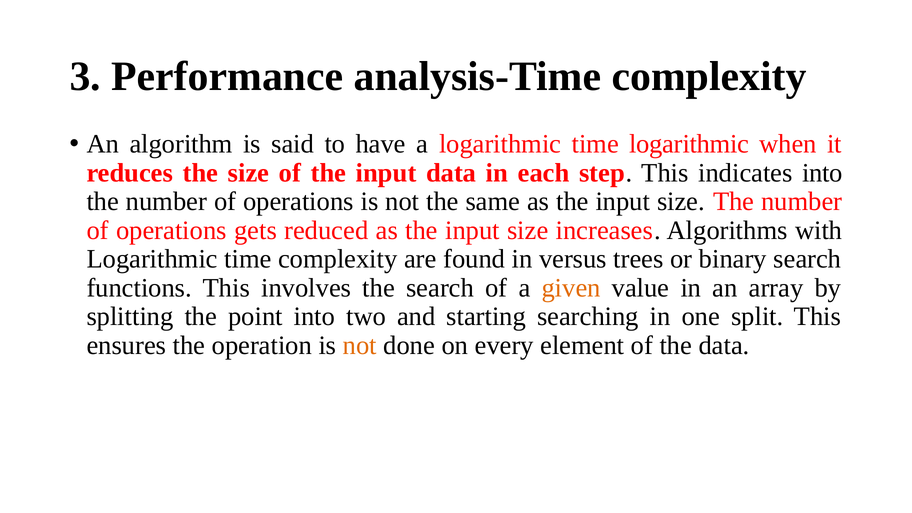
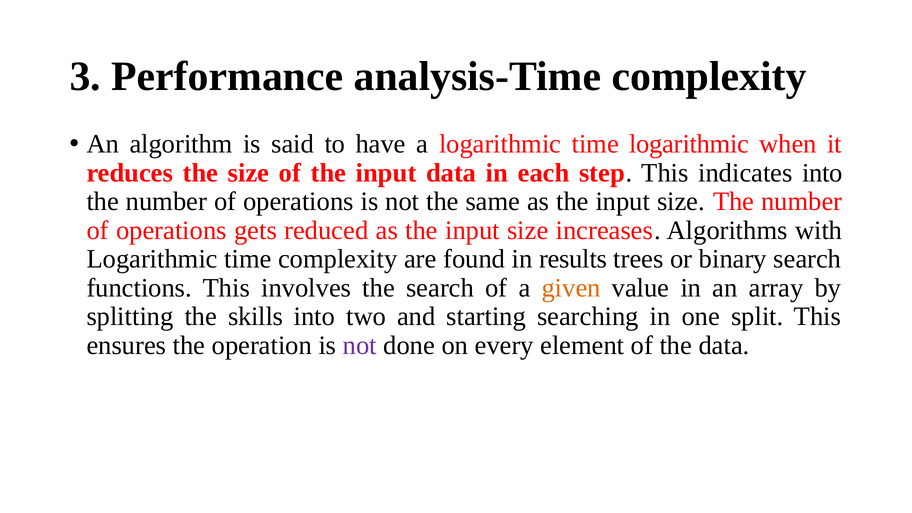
versus: versus -> results
point: point -> skills
not at (360, 345) colour: orange -> purple
